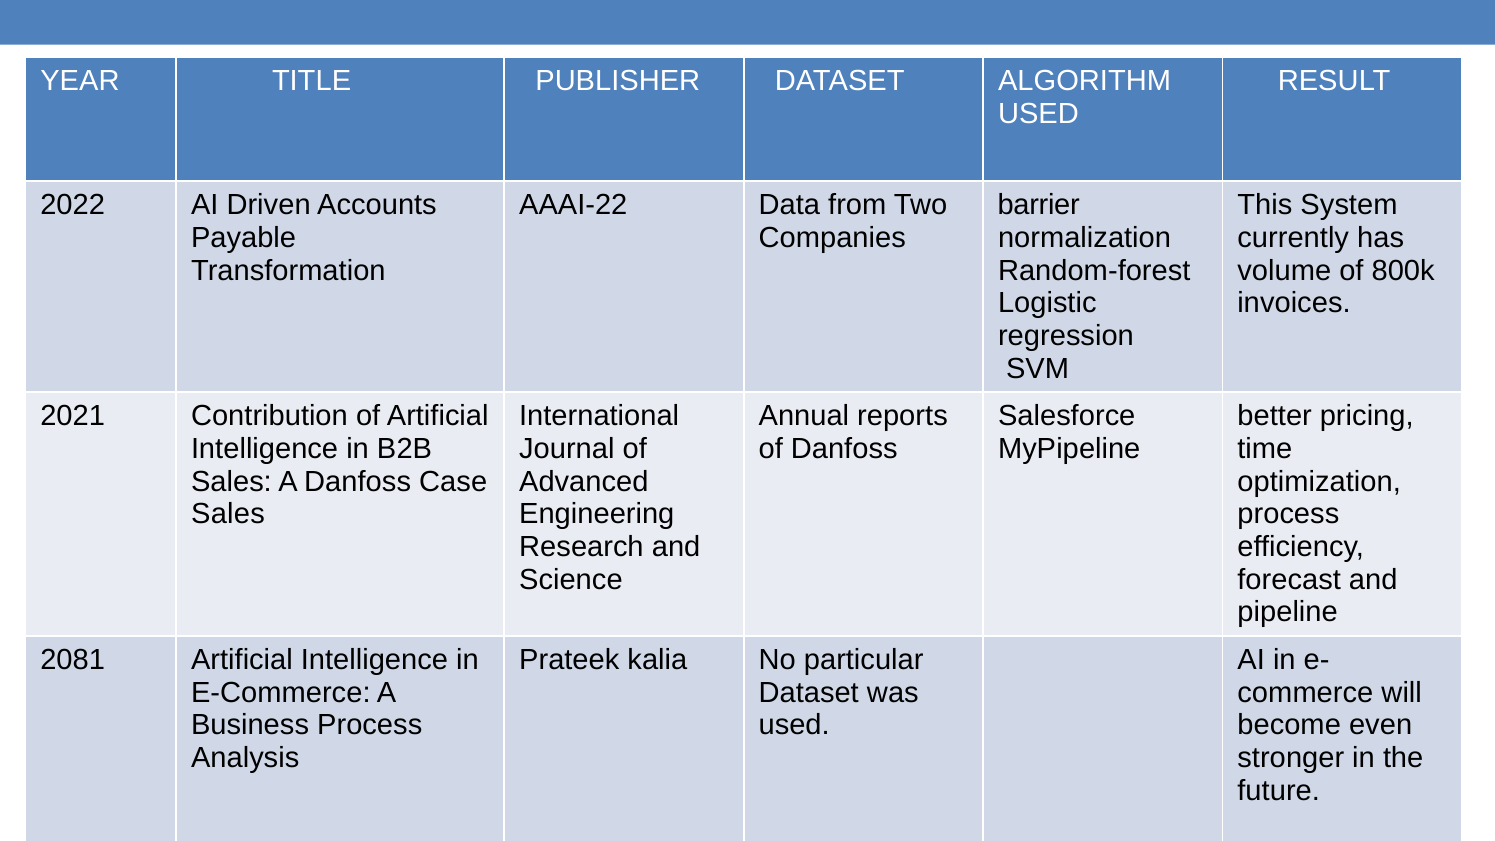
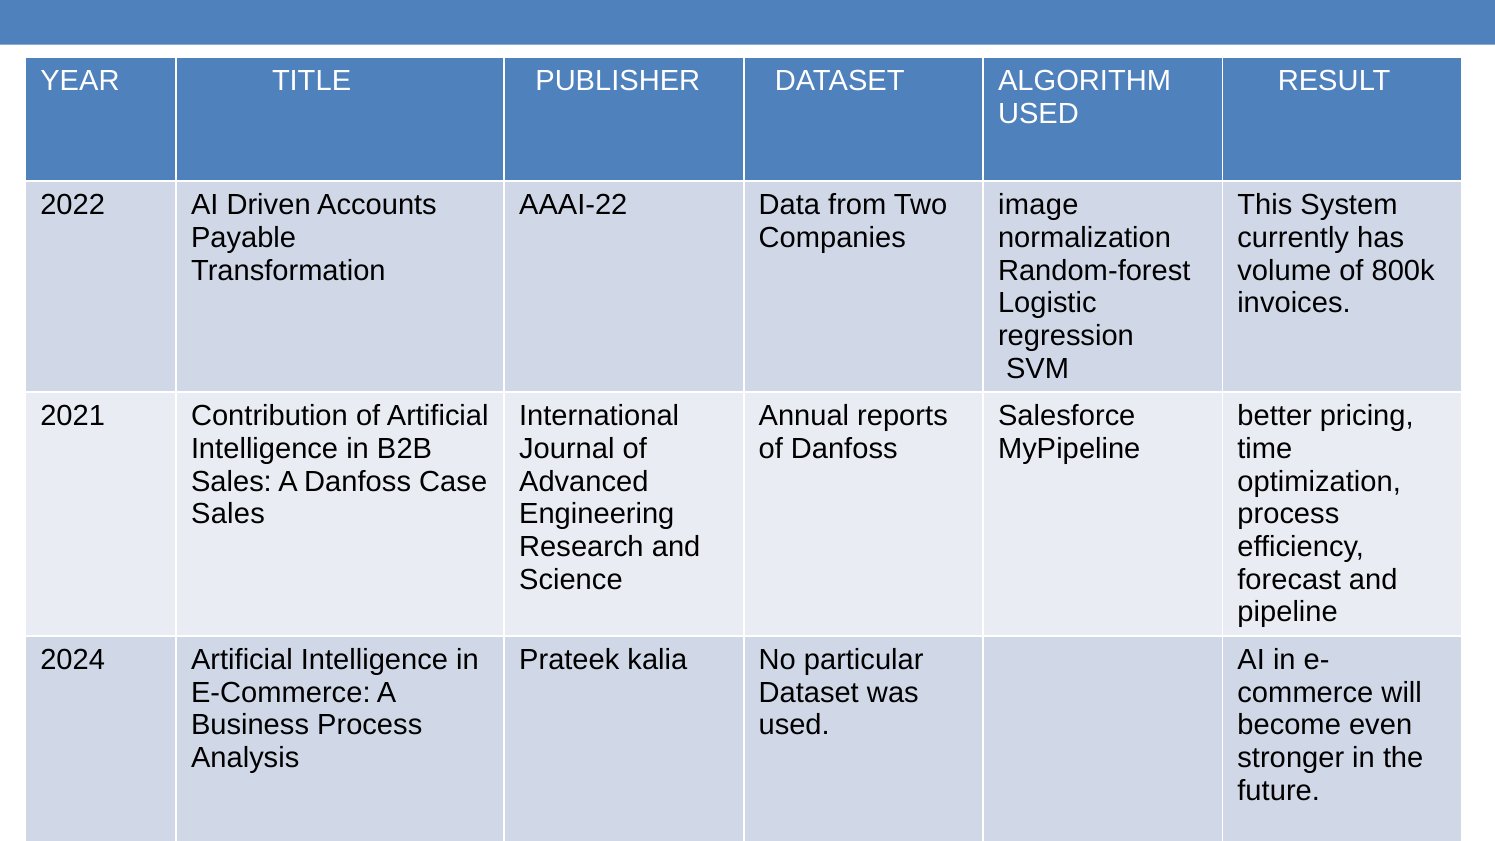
barrier: barrier -> image
2081: 2081 -> 2024
